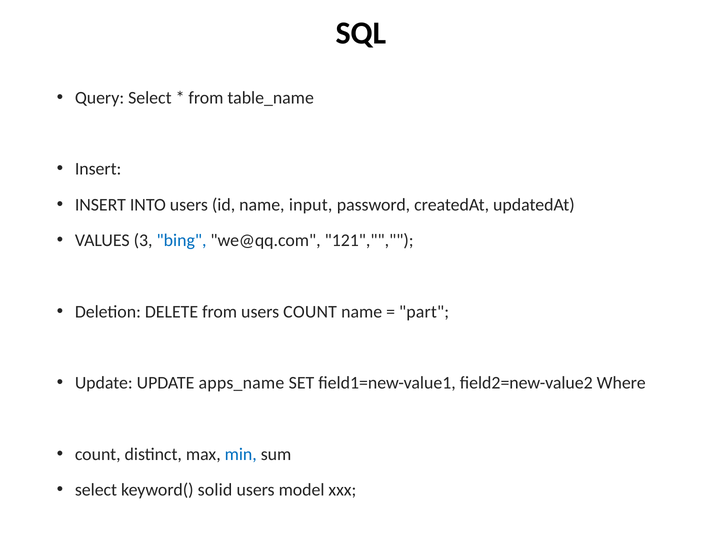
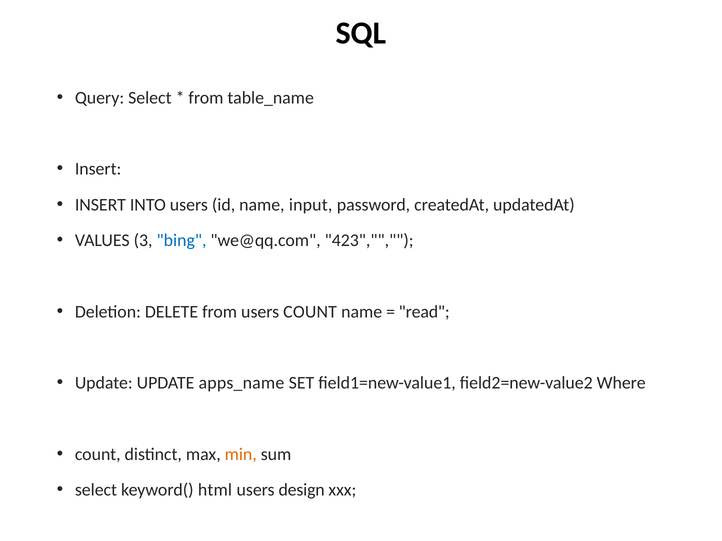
121: 121 -> 423
part: part -> read
min colour: blue -> orange
solid: solid -> html
model: model -> design
